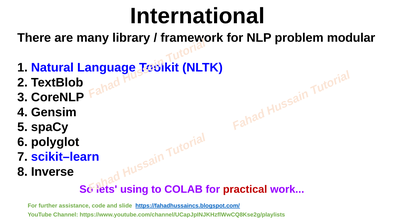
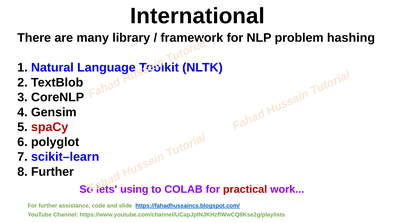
modular: modular -> hashing
spaCy colour: black -> red
8 Inverse: Inverse -> Further
